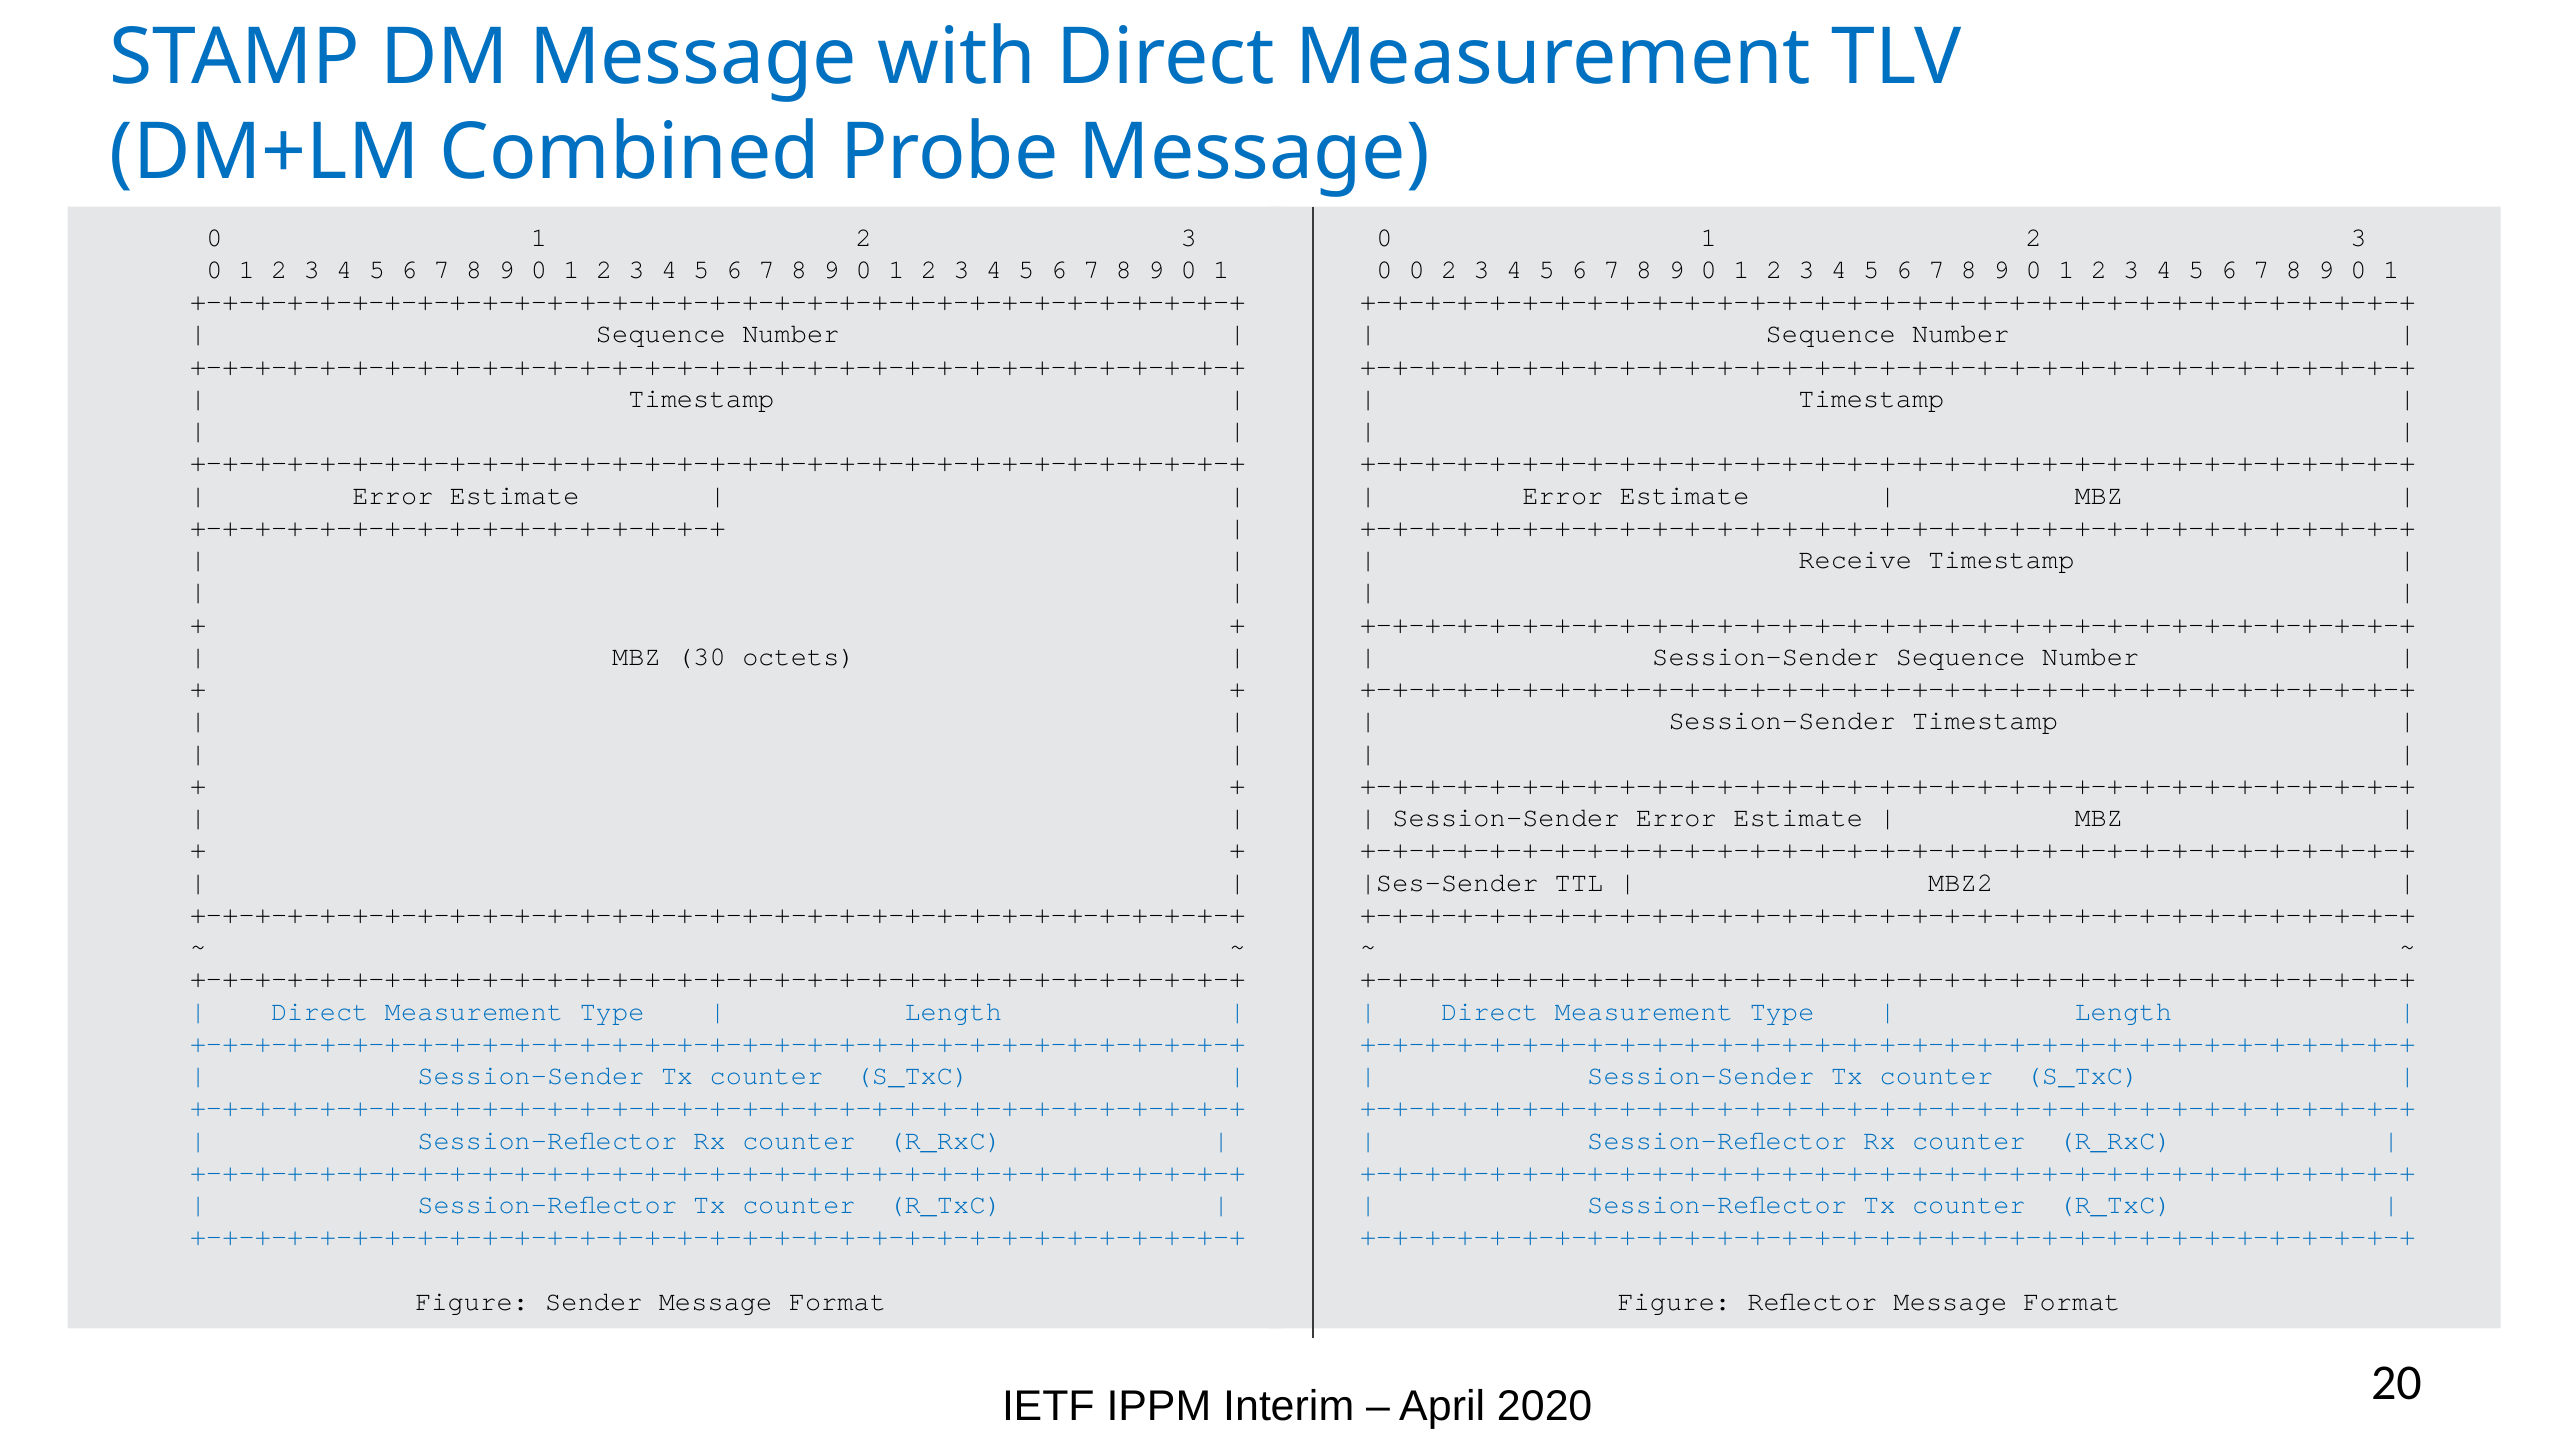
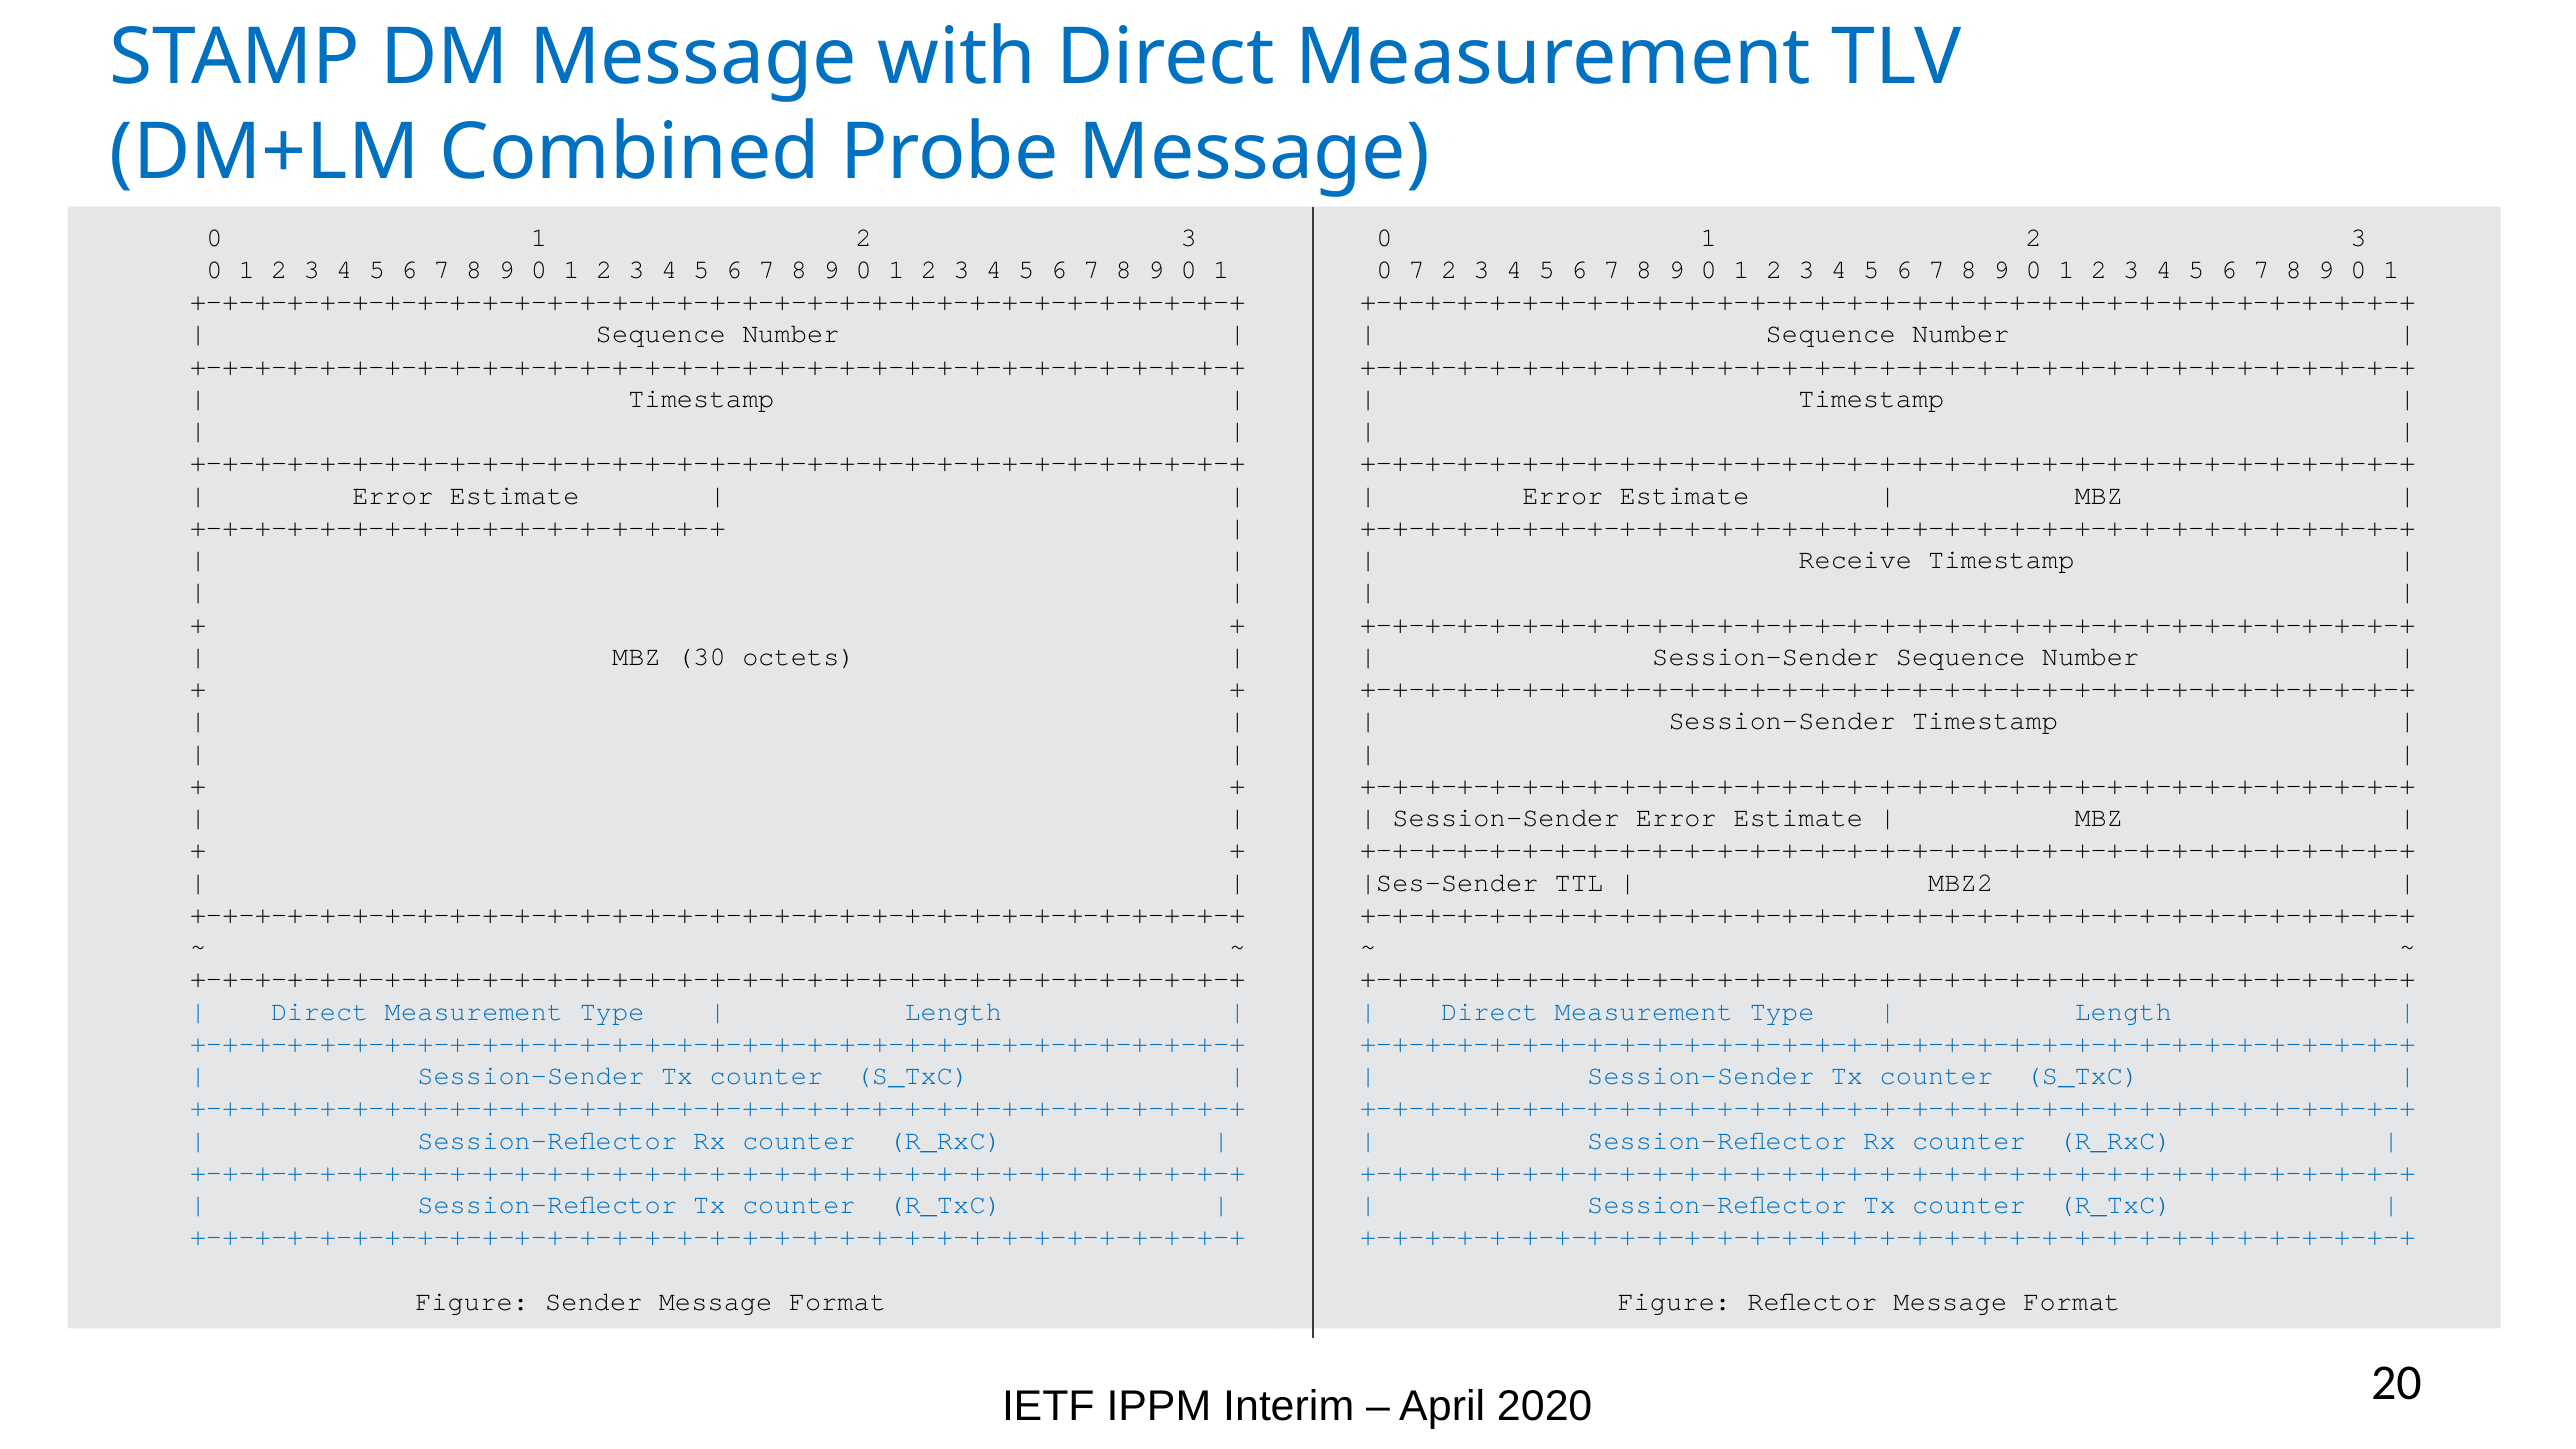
0 0: 0 -> 7
